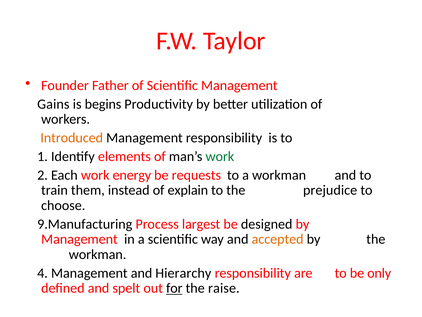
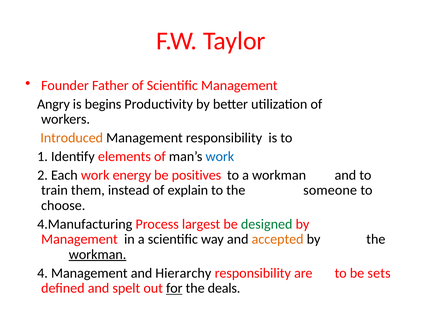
Gains: Gains -> Angry
work at (220, 156) colour: green -> blue
requests: requests -> positives
prejudice: prejudice -> someone
9.Manufacturing: 9.Manufacturing -> 4.Manufacturing
designed colour: black -> green
workman at (98, 254) underline: none -> present
only: only -> sets
raise: raise -> deals
